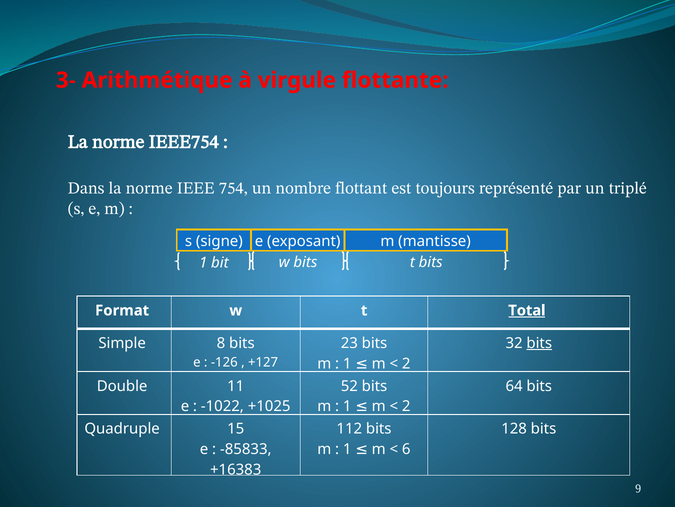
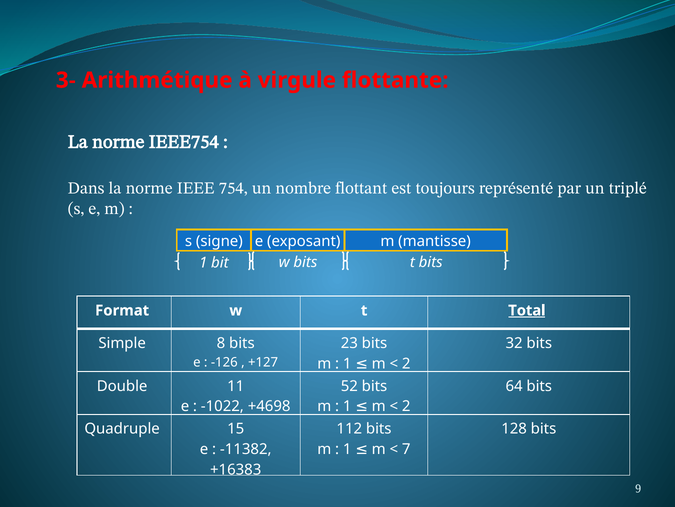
bits at (539, 343) underline: present -> none
+1025: +1025 -> +4698
-85833: -85833 -> -11382
6: 6 -> 7
